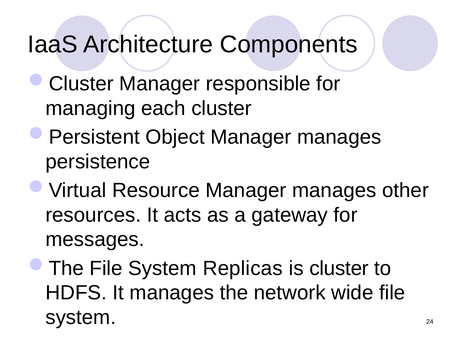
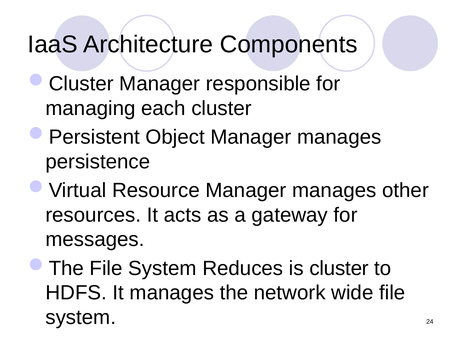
Replicas: Replicas -> Reduces
